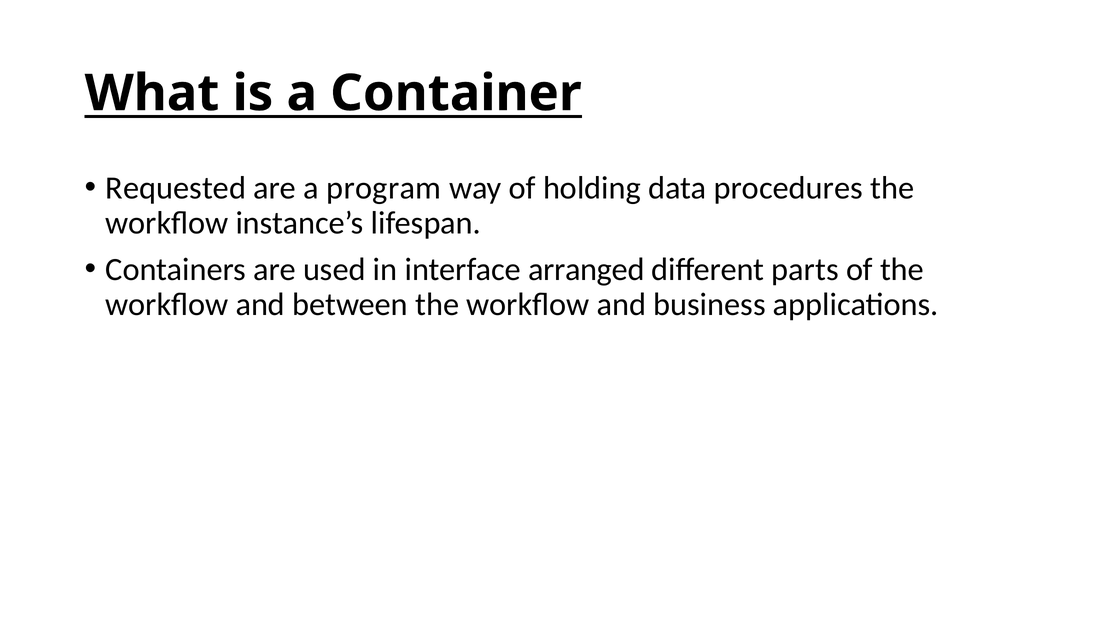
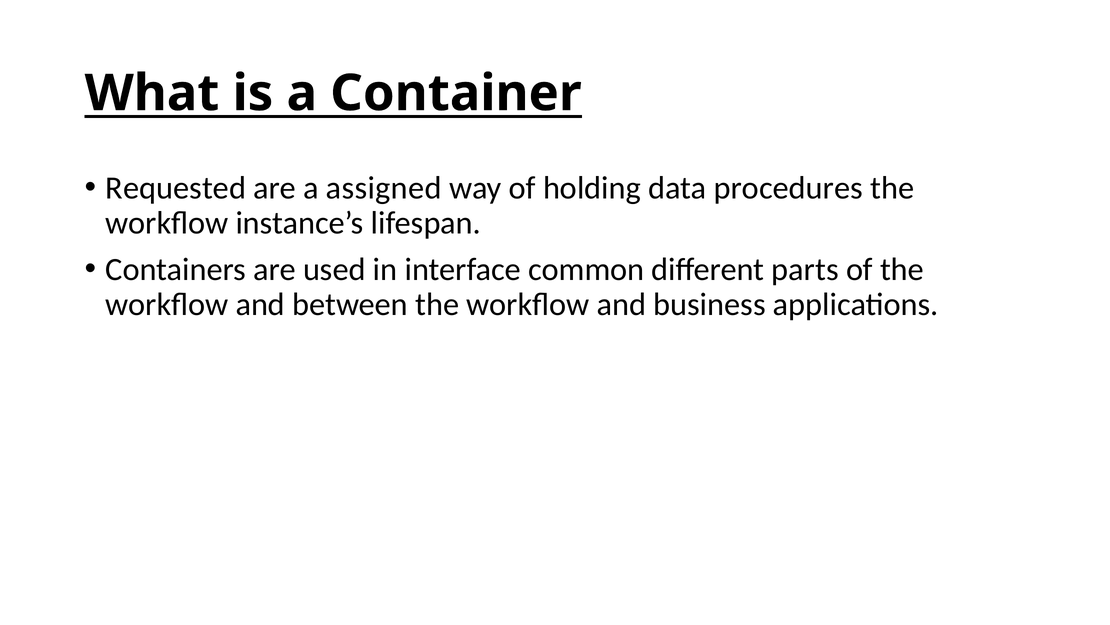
program: program -> assigned
arranged: arranged -> common
